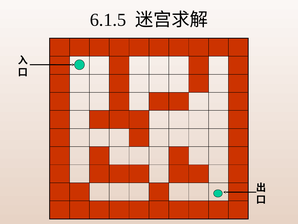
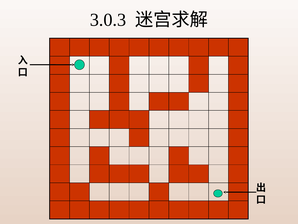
6.1.5: 6.1.5 -> 3.0.3
